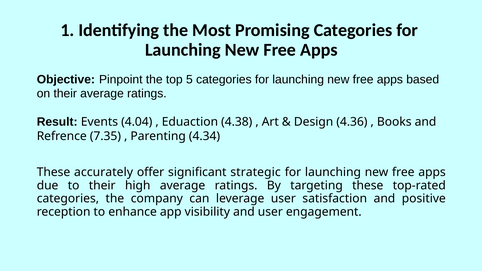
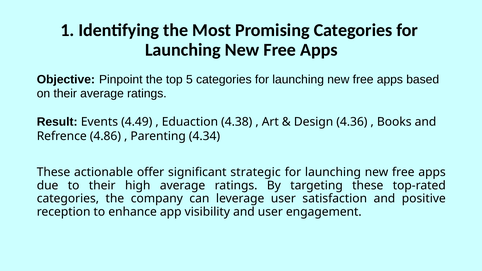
4.04: 4.04 -> 4.49
7.35: 7.35 -> 4.86
accurately: accurately -> actionable
